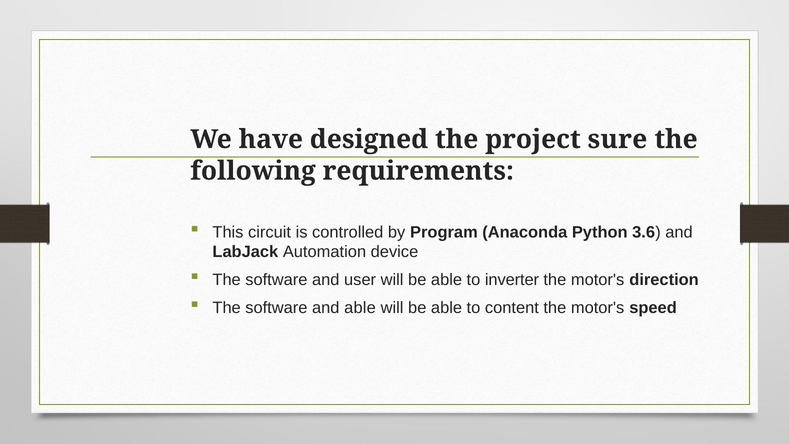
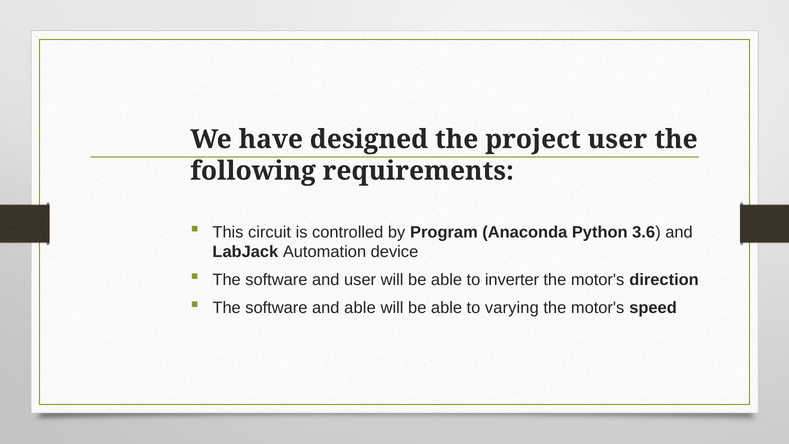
project sure: sure -> user
content: content -> varying
